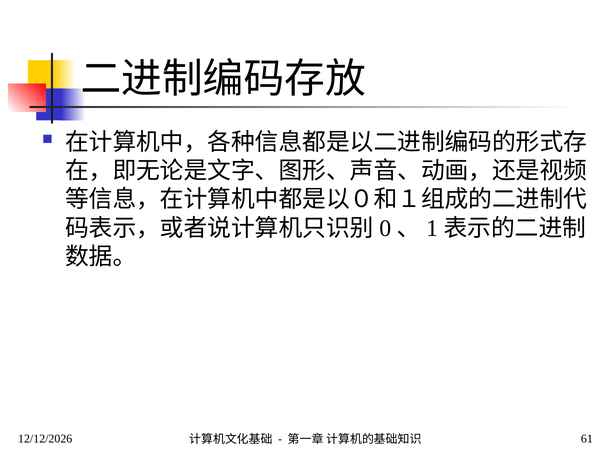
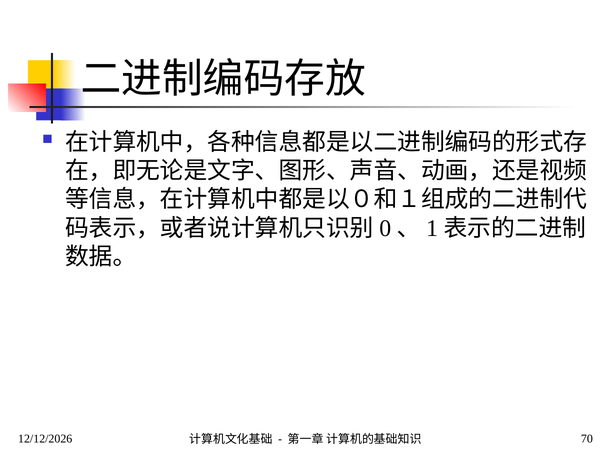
61: 61 -> 70
